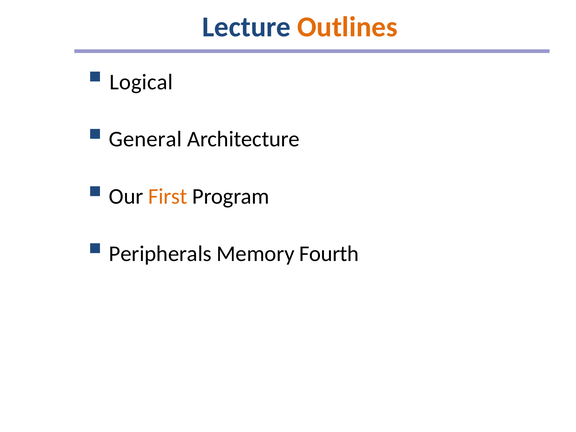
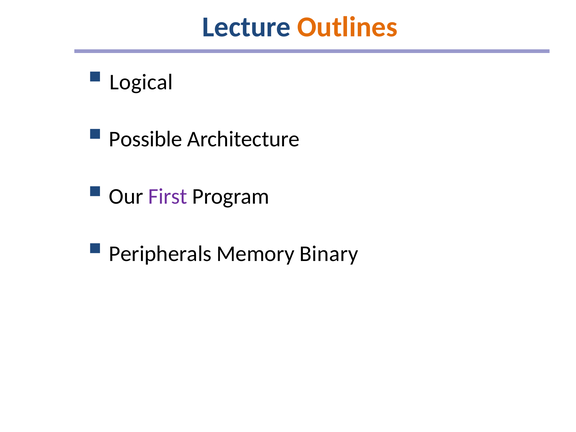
General: General -> Possible
First colour: orange -> purple
Fourth: Fourth -> Binary
